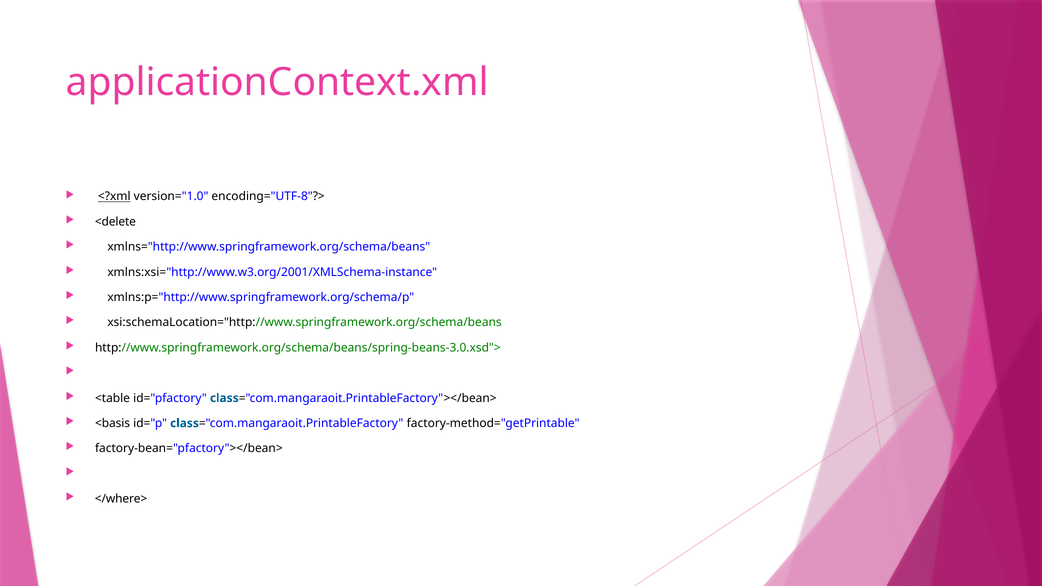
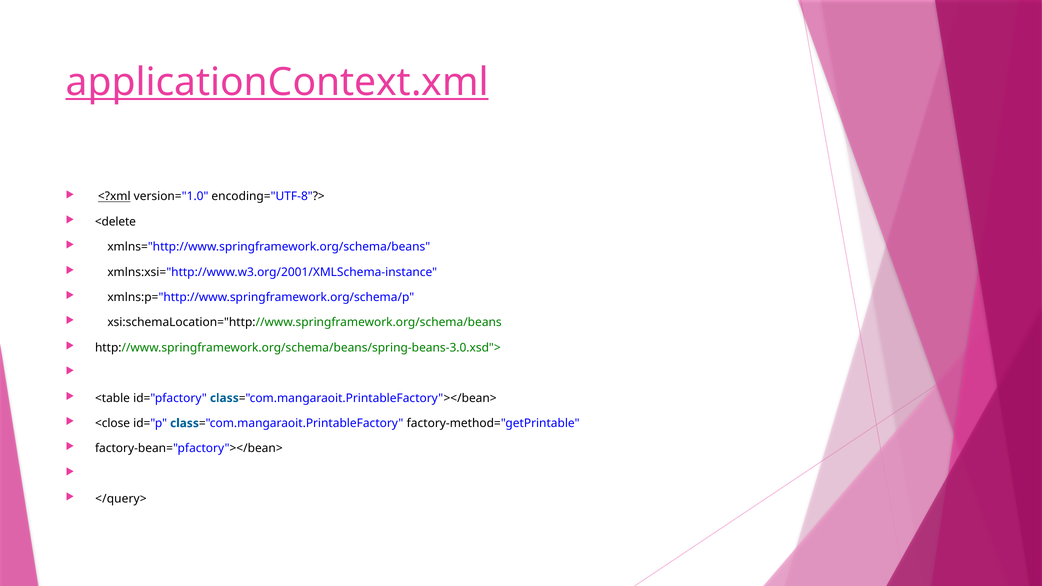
applicationContext.xml underline: none -> present
<basis: <basis -> <close
</where>: </where> -> </query>
